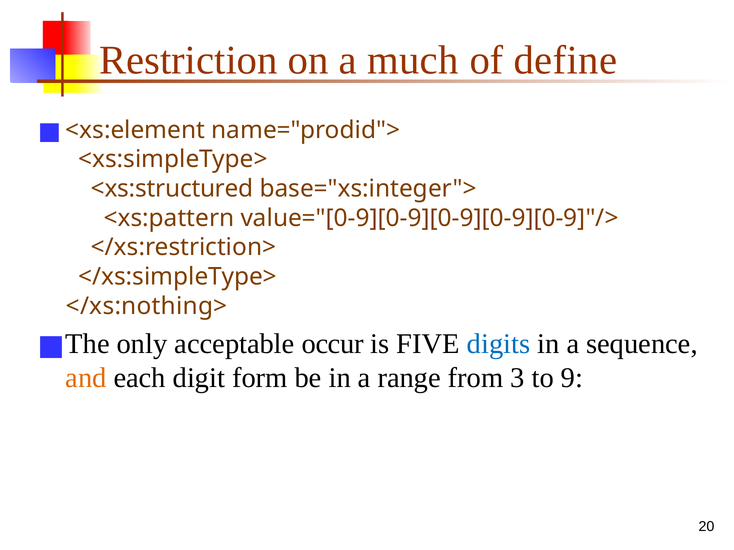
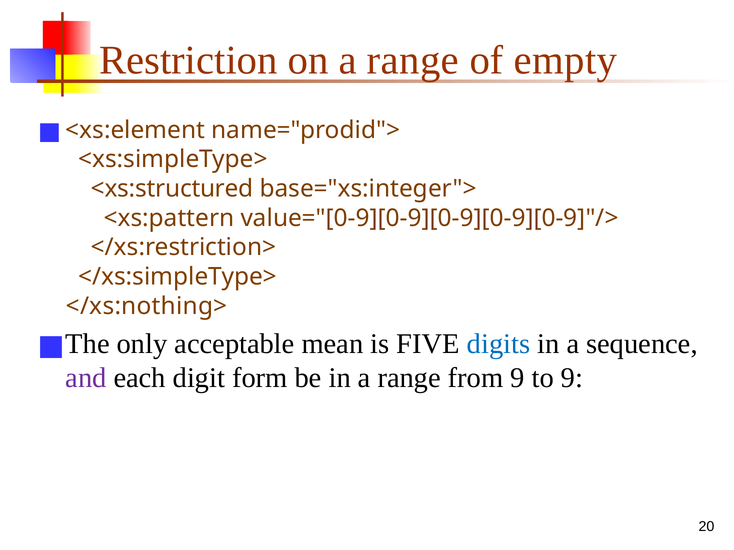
on a much: much -> range
define: define -> empty
occur: occur -> mean
and colour: orange -> purple
from 3: 3 -> 9
